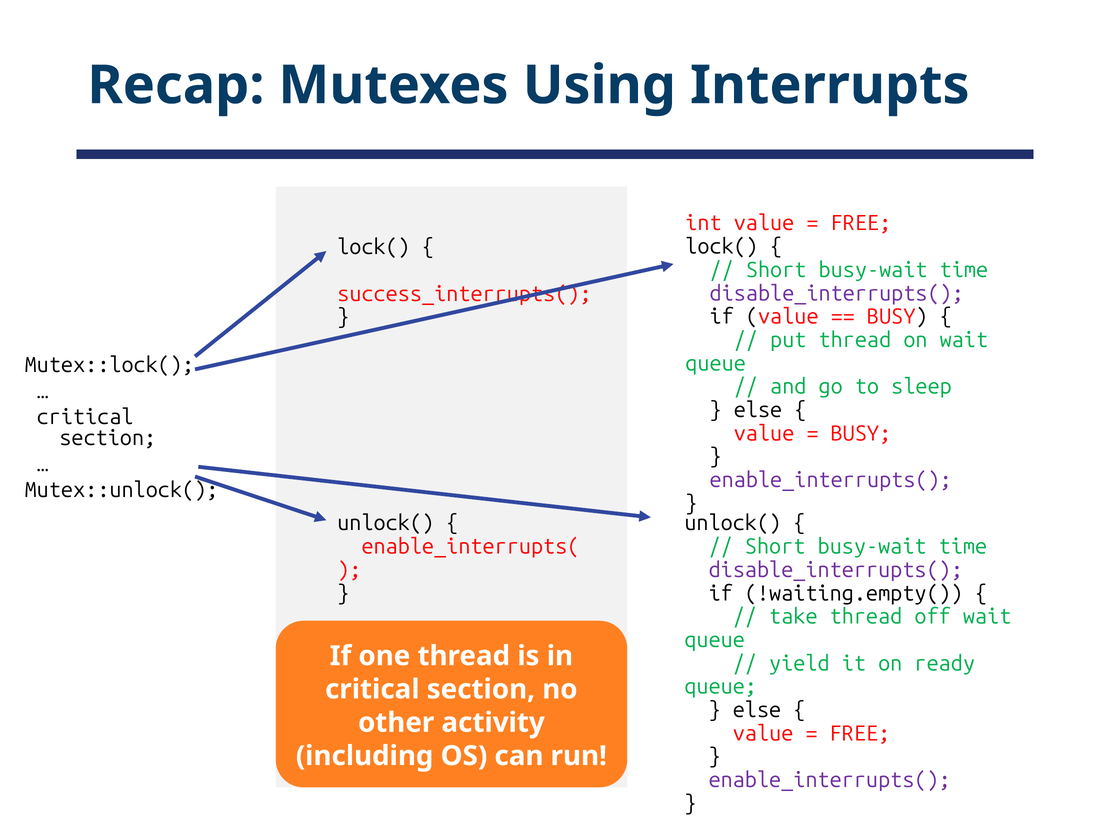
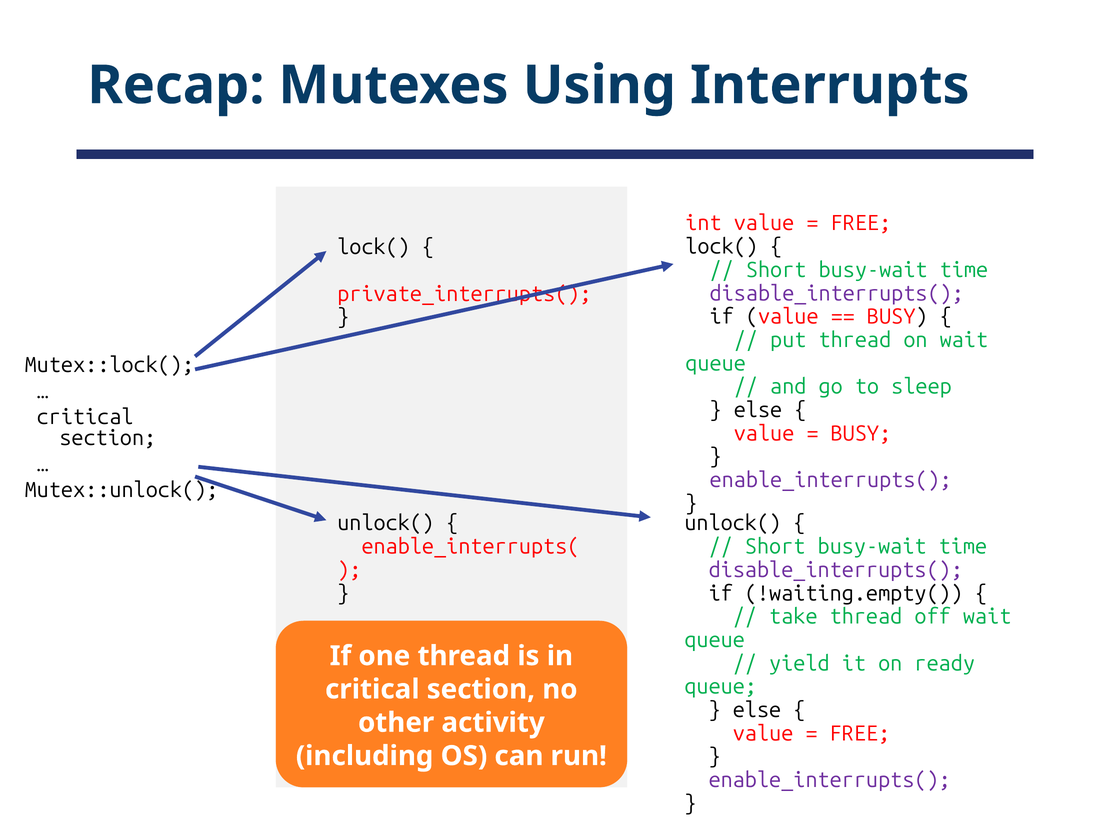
success_interrupts(: success_interrupts( -> private_interrupts(
